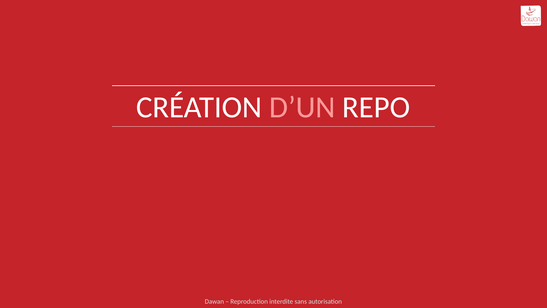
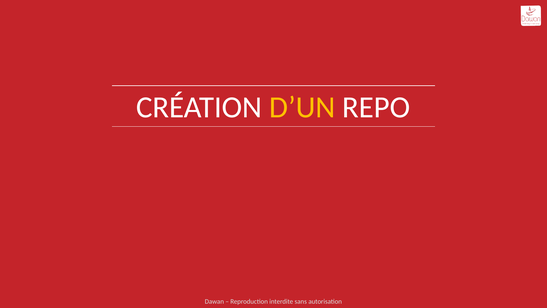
D’UN colour: pink -> yellow
